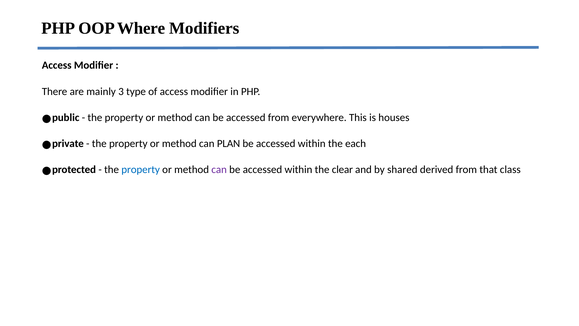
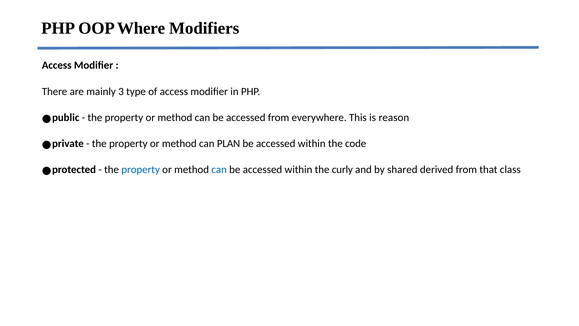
houses: houses -> reason
each: each -> code
can at (219, 170) colour: purple -> blue
clear: clear -> curly
